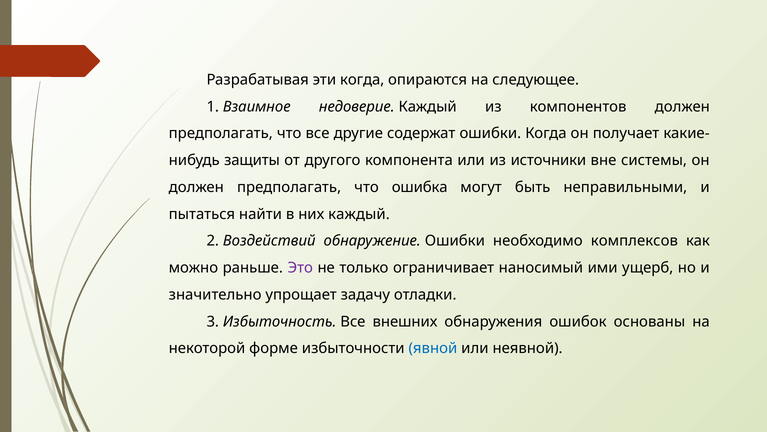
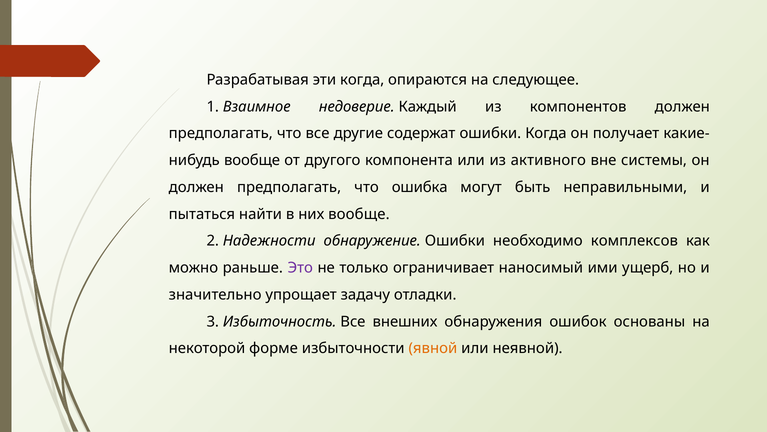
защиты at (252, 160): защиты -> вообще
источники: источники -> активного
них каждый: каждый -> вообще
Воздействий: Воздействий -> Надежности
явной colour: blue -> orange
